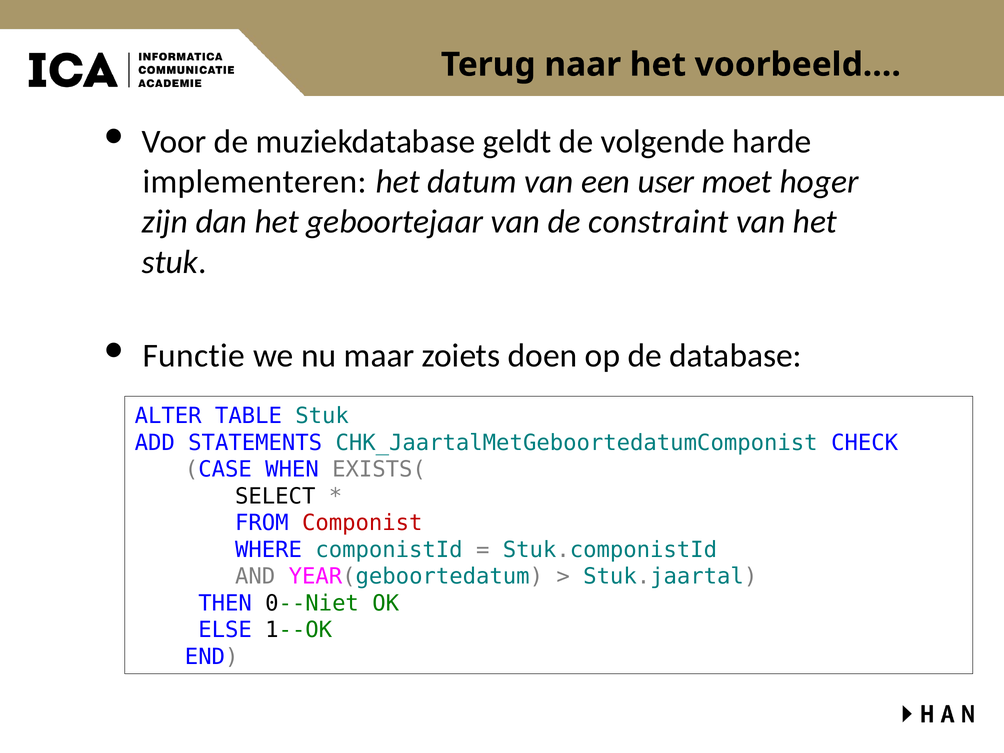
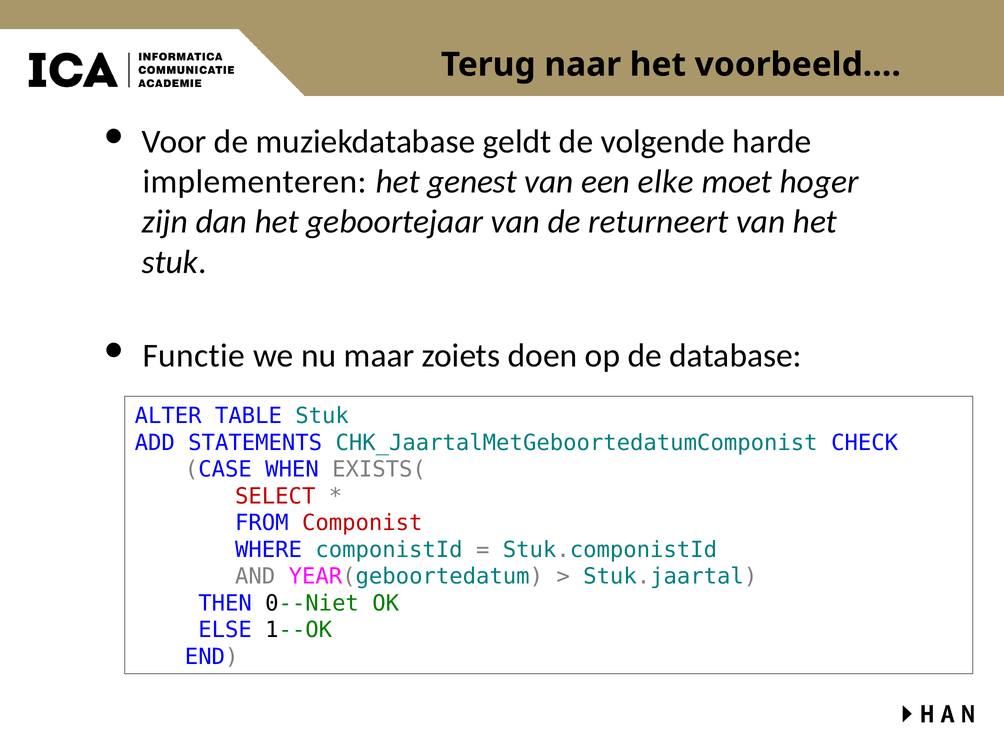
datum: datum -> genest
user: user -> elke
constraint: constraint -> returneert
SELECT colour: black -> red
